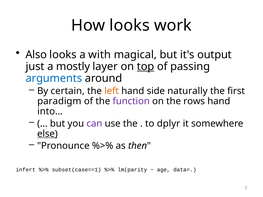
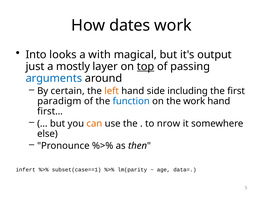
How looks: looks -> dates
Also: Also -> Into
naturally: naturally -> including
function colour: purple -> blue
the rows: rows -> work
into…: into… -> first…
can colour: purple -> orange
dplyr: dplyr -> nrow
else underline: present -> none
